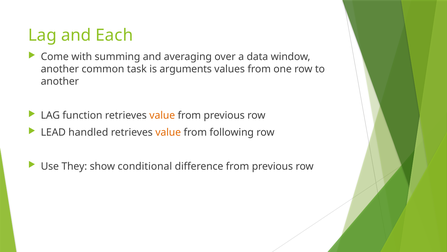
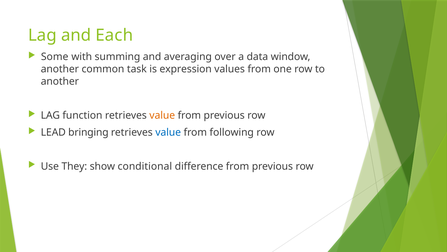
Come: Come -> Some
arguments: arguments -> expression
handled: handled -> bringing
value at (168, 132) colour: orange -> blue
